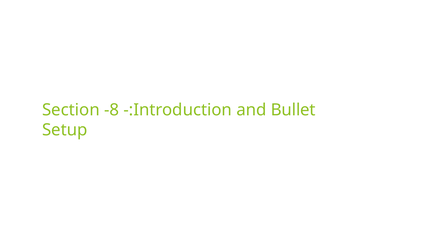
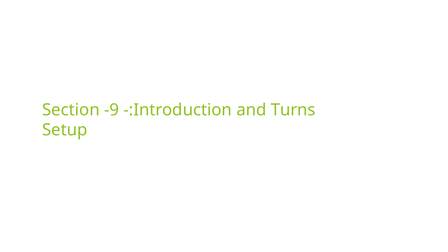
-8: -8 -> -9
Bullet: Bullet -> Turns
